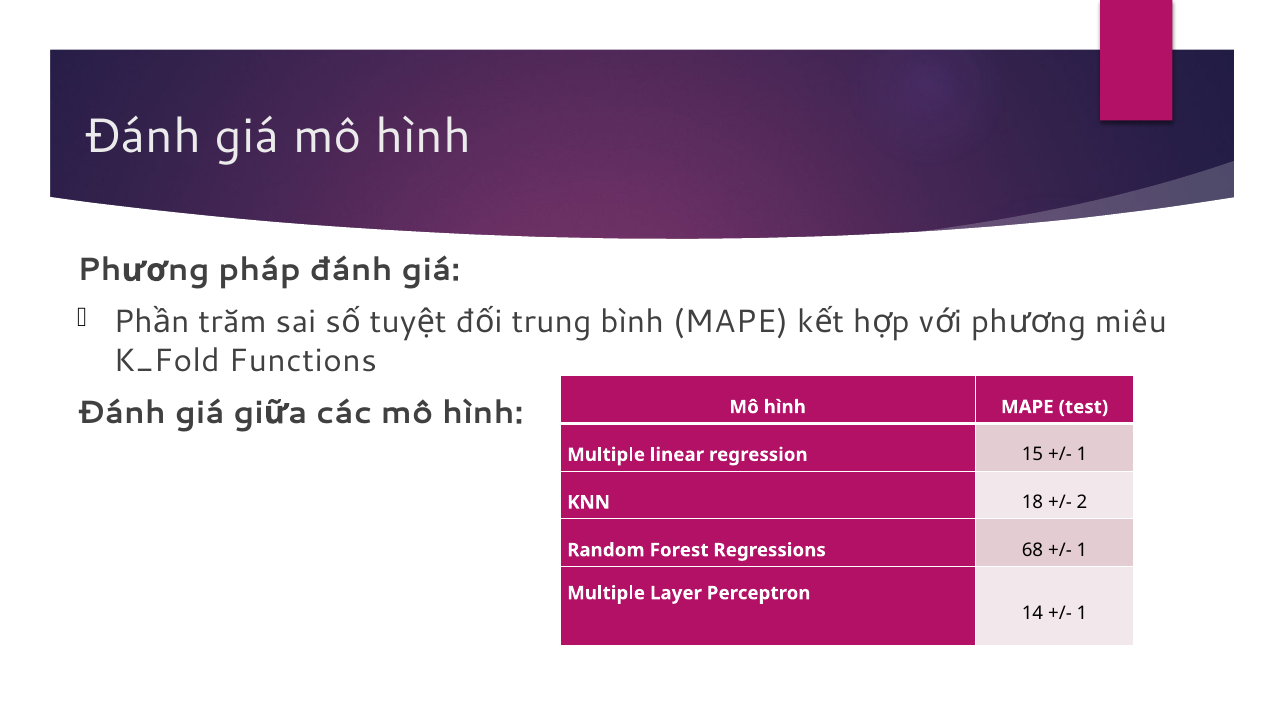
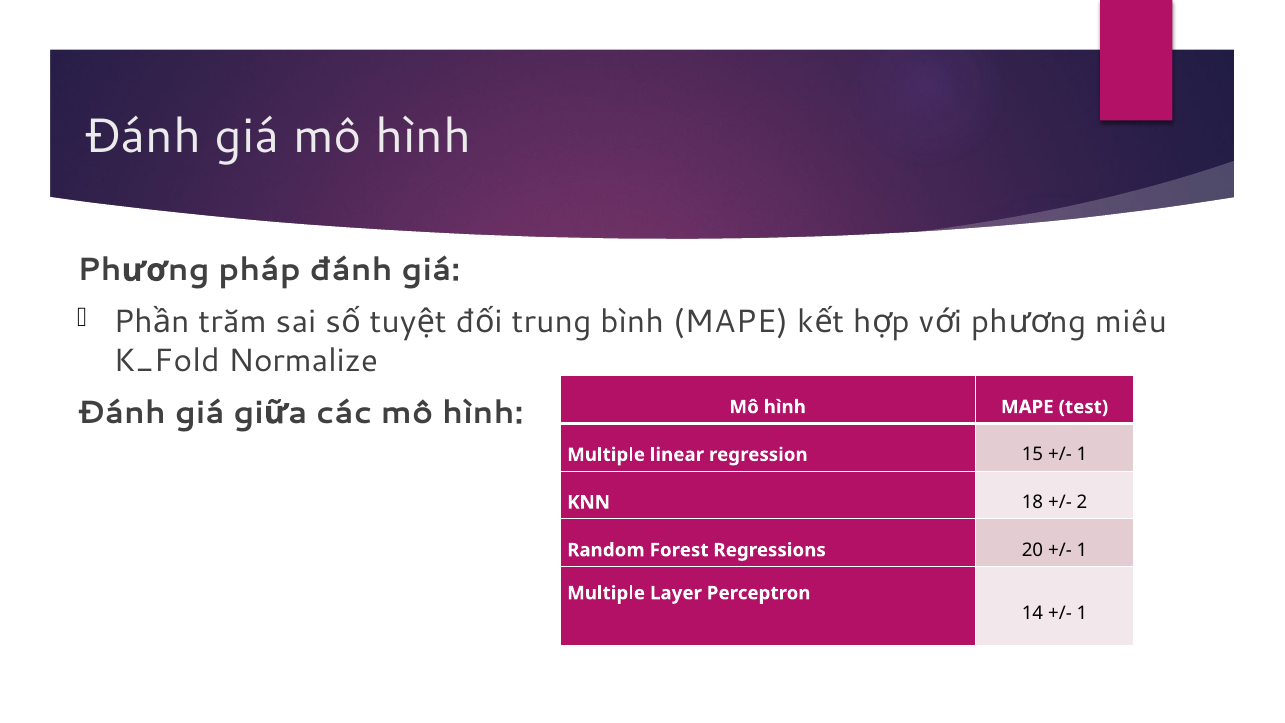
Functions: Functions -> Normalize
68: 68 -> 20
